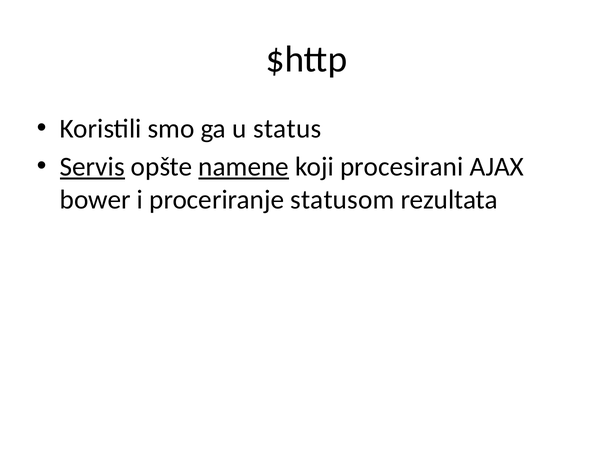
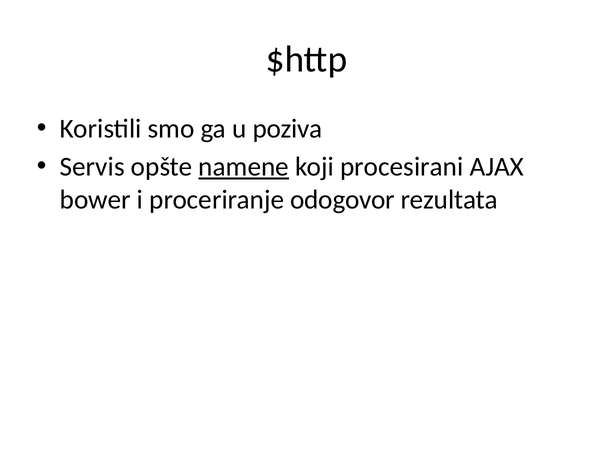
status: status -> poziva
Servis underline: present -> none
statusom: statusom -> odogovor
